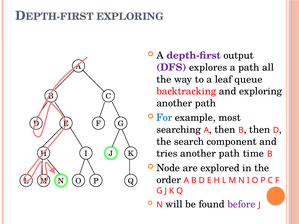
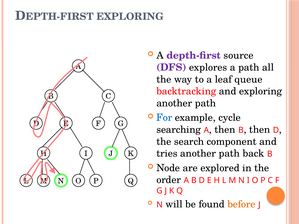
output: output -> source
most: most -> cycle
time: time -> back
before colour: purple -> orange
